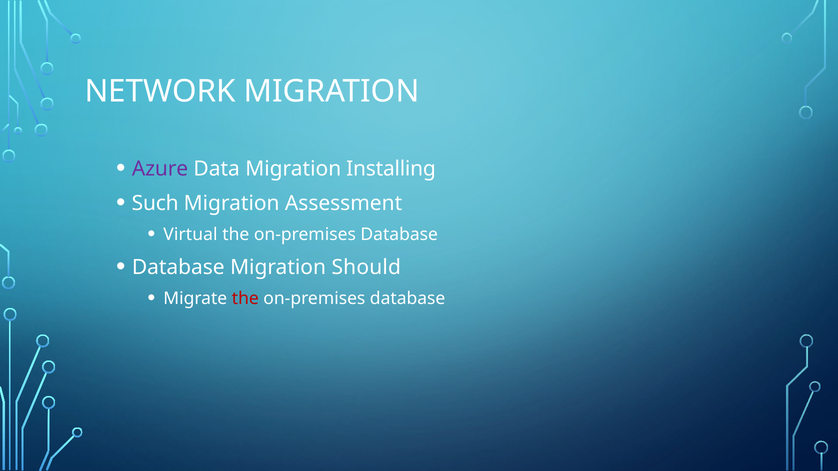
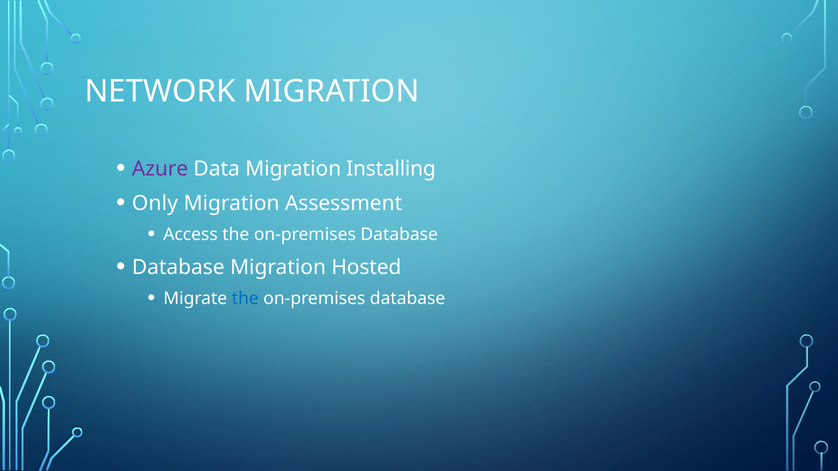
Such: Such -> Only
Virtual: Virtual -> Access
Should: Should -> Hosted
the at (245, 299) colour: red -> blue
